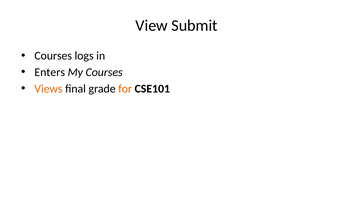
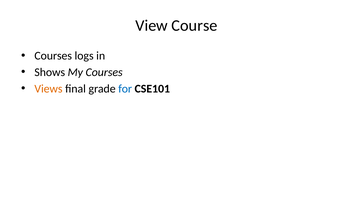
Submit: Submit -> Course
Enters: Enters -> Shows
for colour: orange -> blue
